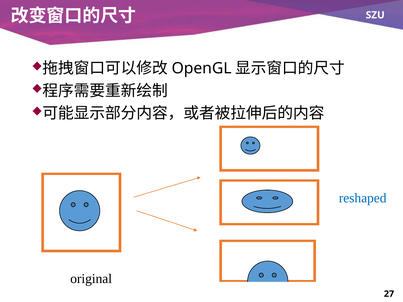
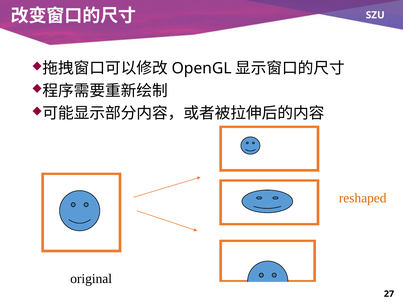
reshaped colour: blue -> orange
